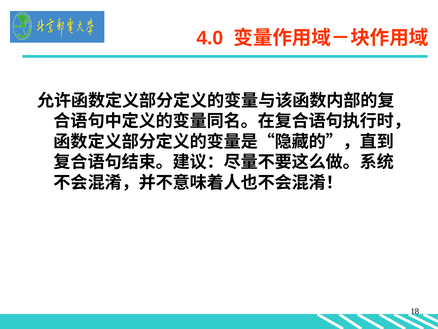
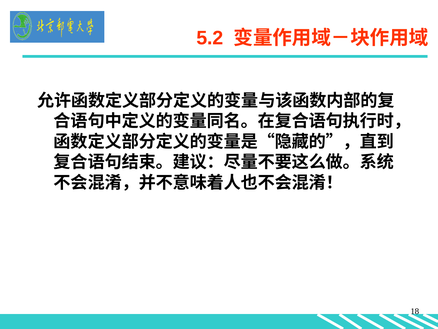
4.0: 4.0 -> 5.2
